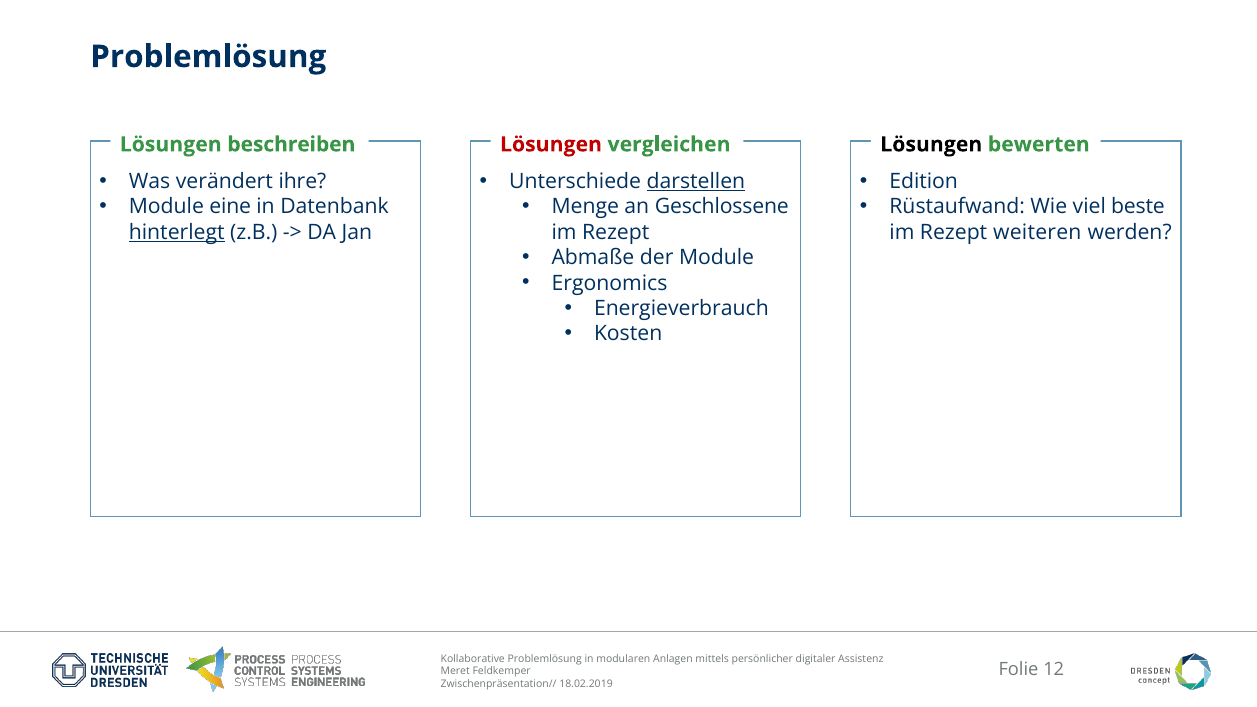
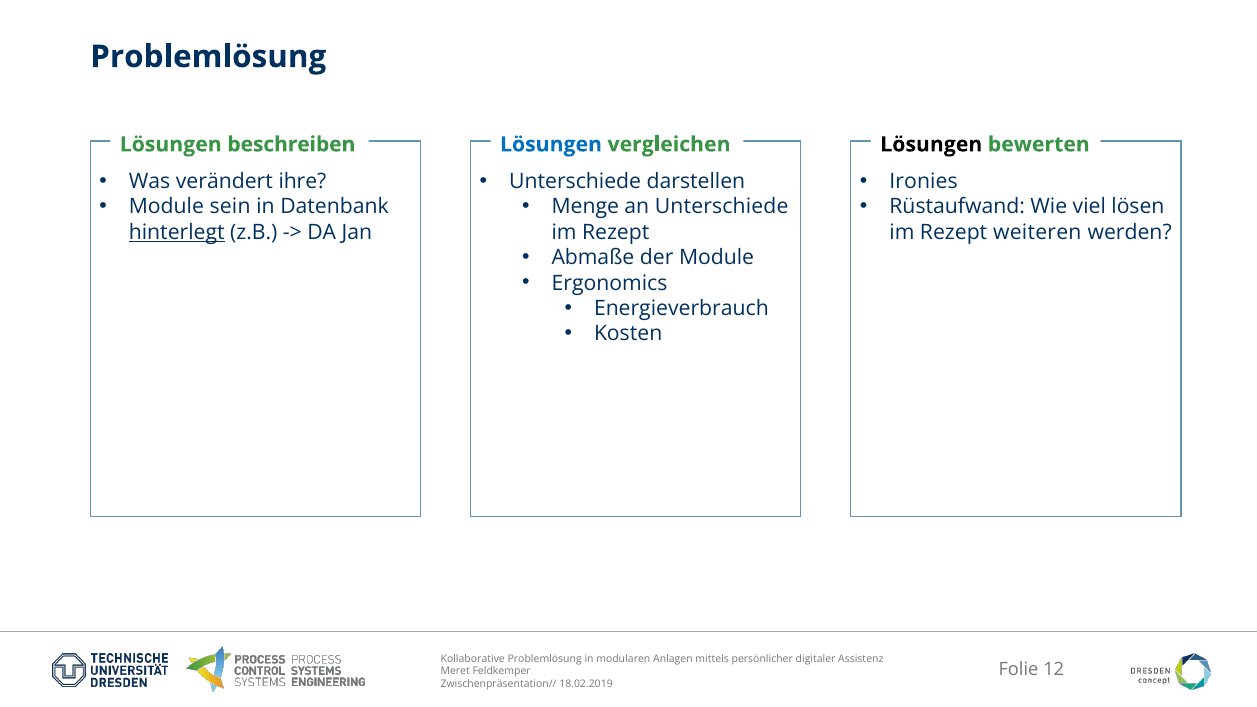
Lösungen at (551, 144) colour: red -> blue
darstellen underline: present -> none
Edition: Edition -> Ironies
eine: eine -> sein
an Geschlossene: Geschlossene -> Unterschiede
beste: beste -> lösen
